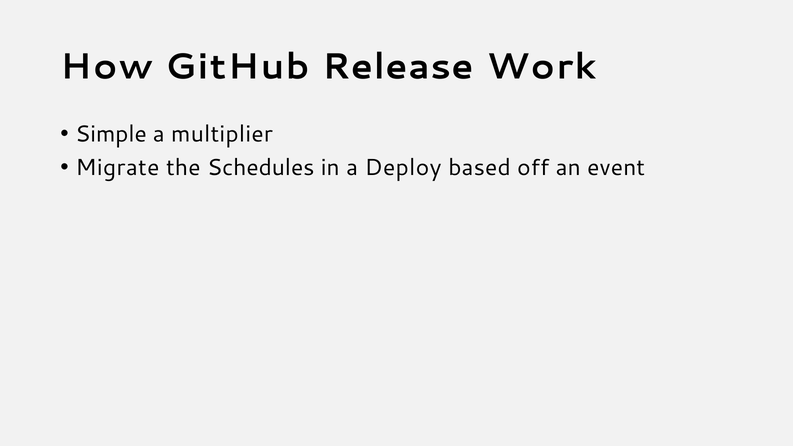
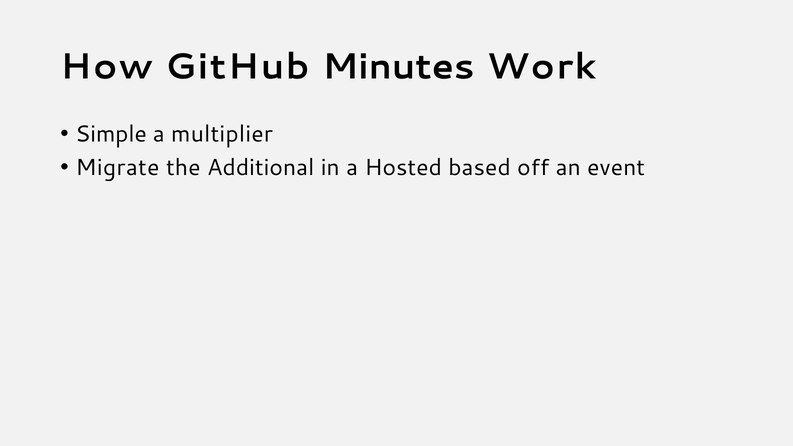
Release: Release -> Minutes
Schedules: Schedules -> Additional
Deploy: Deploy -> Hosted
